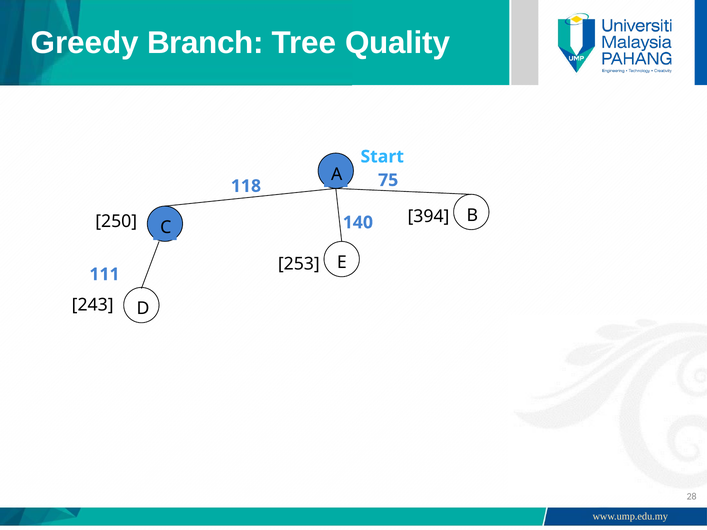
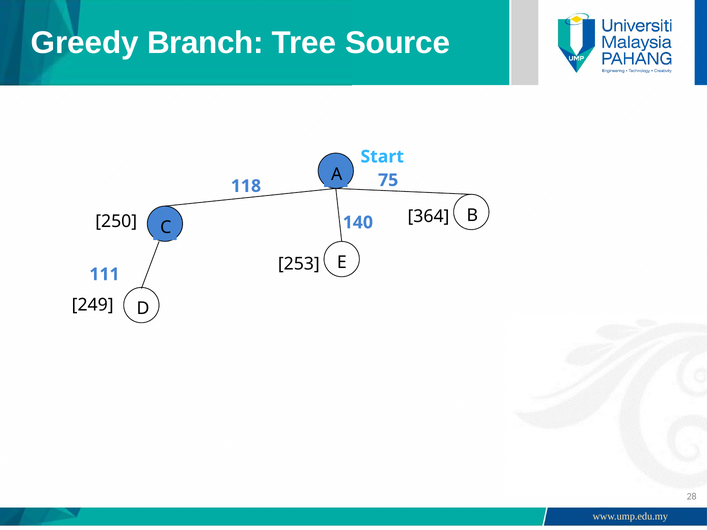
Quality: Quality -> Source
394: 394 -> 364
243: 243 -> 249
